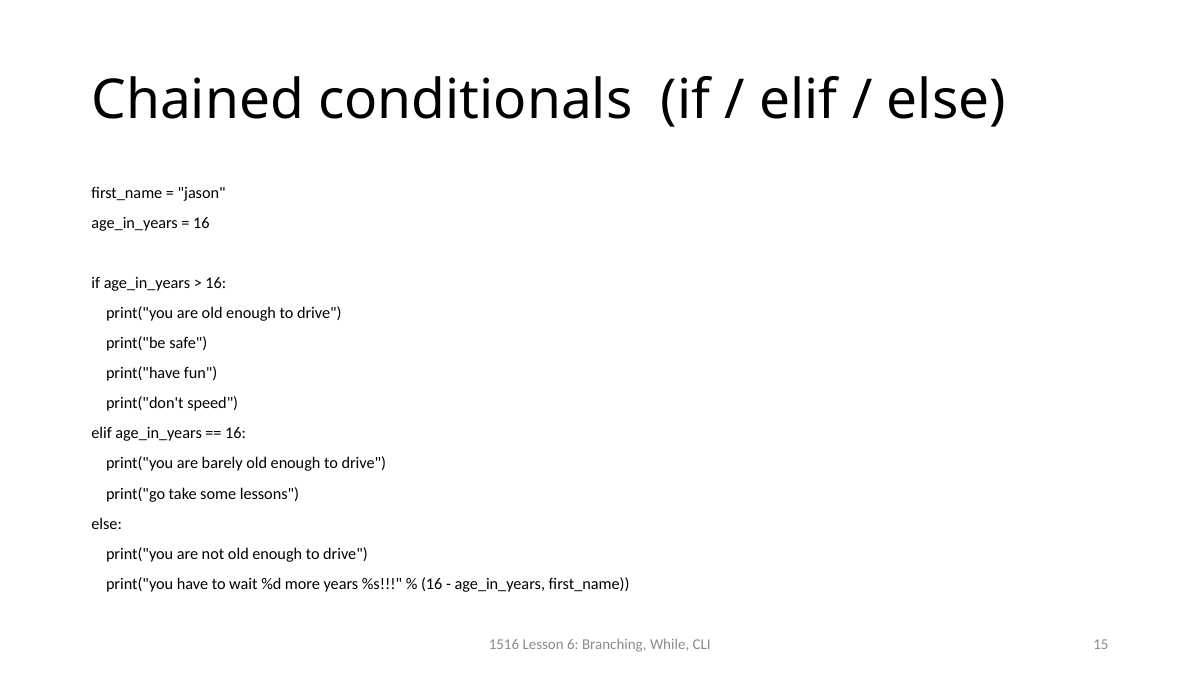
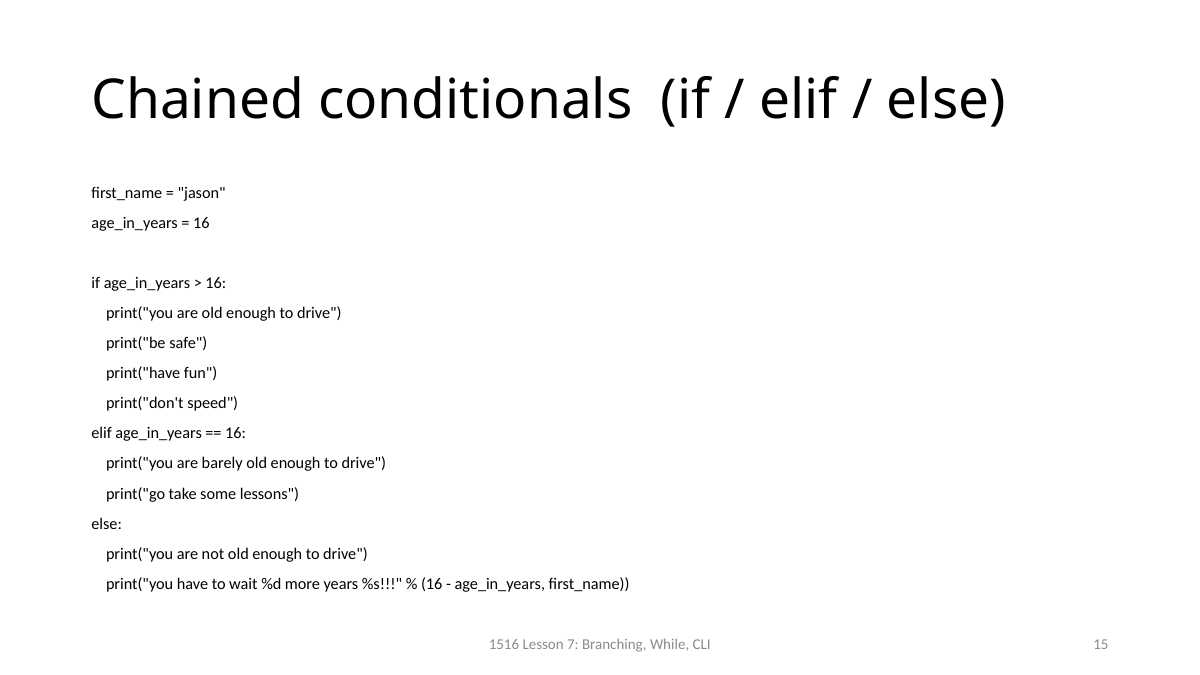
6: 6 -> 7
